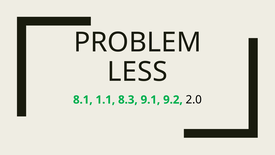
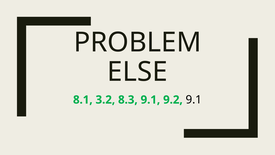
LESS: LESS -> ELSE
1.1: 1.1 -> 3.2
9.2 2.0: 2.0 -> 9.1
